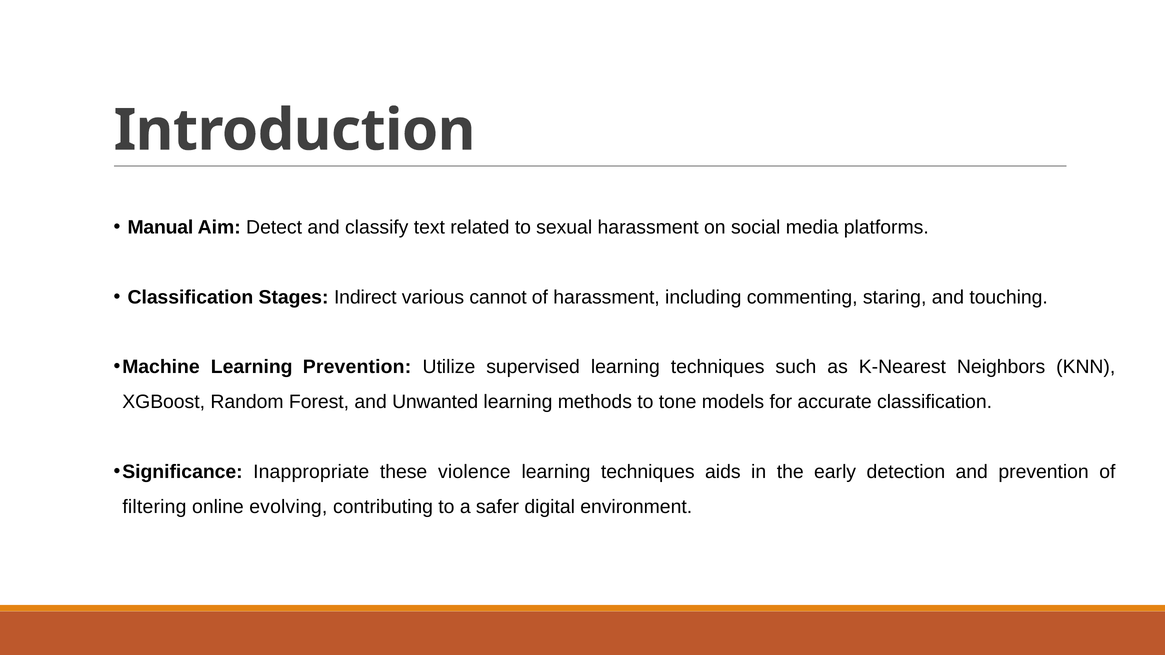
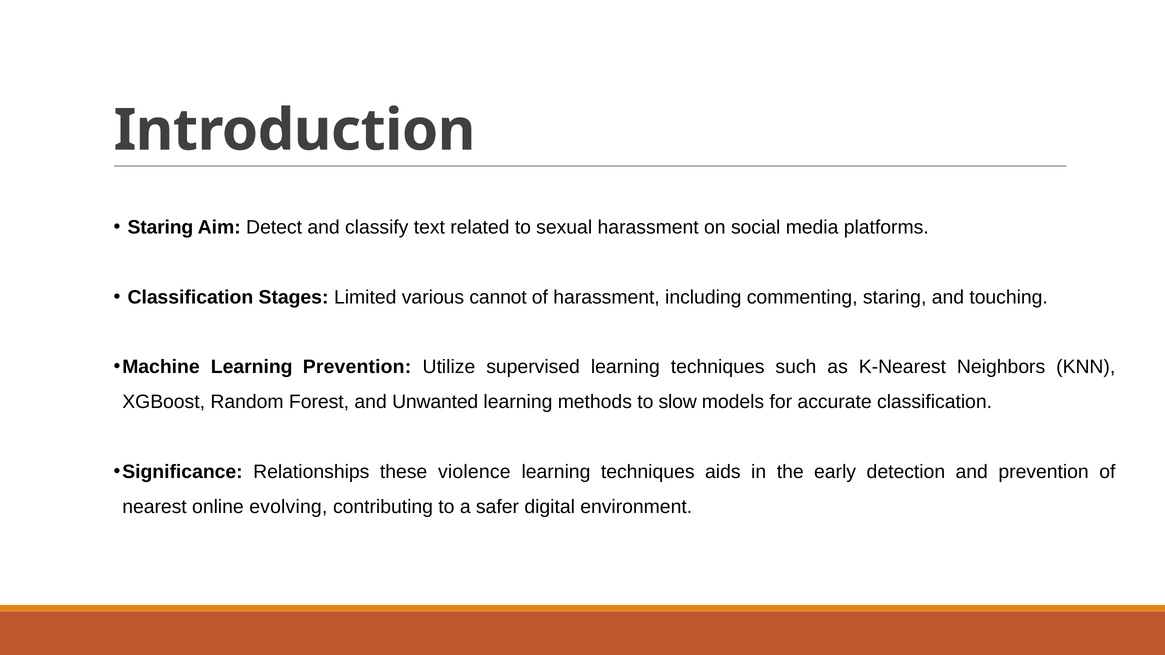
Manual at (160, 228): Manual -> Staring
Indirect: Indirect -> Limited
tone: tone -> slow
Inappropriate: Inappropriate -> Relationships
filtering: filtering -> nearest
